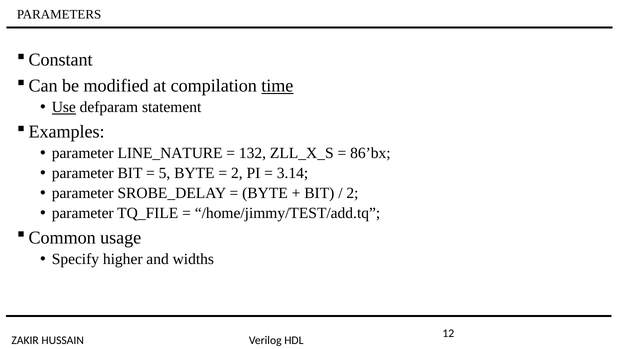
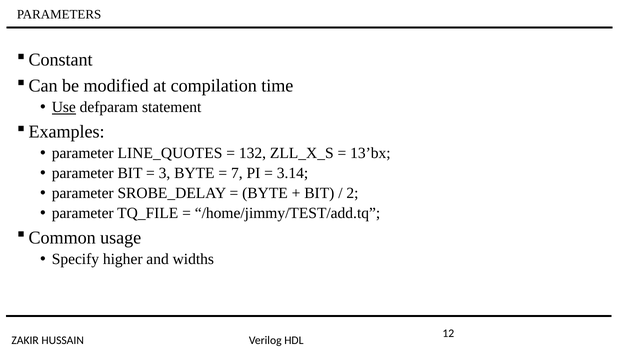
time underline: present -> none
LINE_NATURE: LINE_NATURE -> LINE_QUOTES
86’bx: 86’bx -> 13’bx
5: 5 -> 3
2 at (237, 173): 2 -> 7
